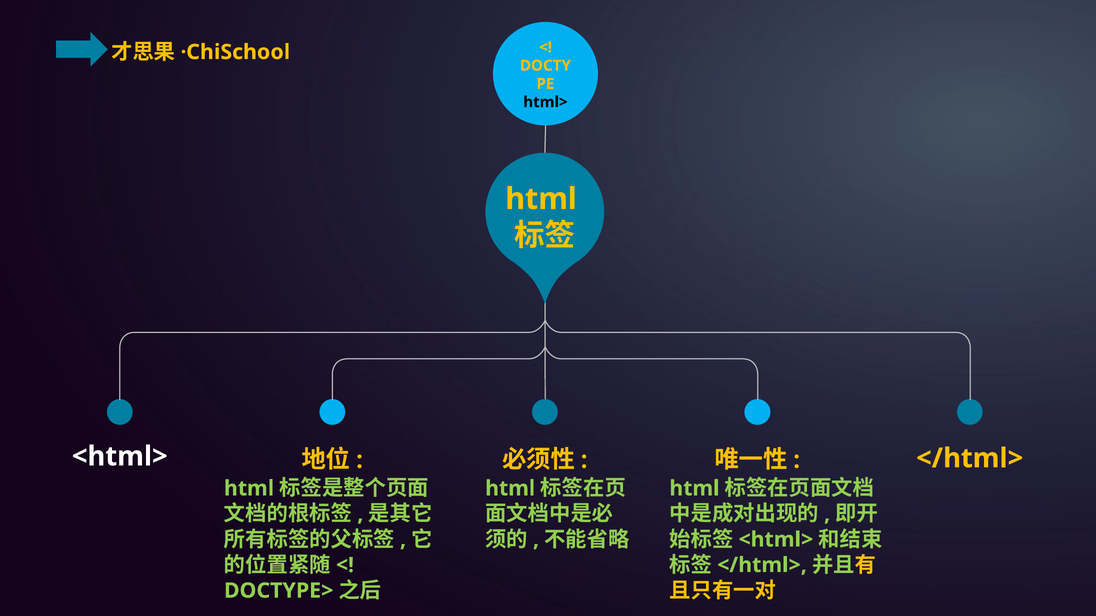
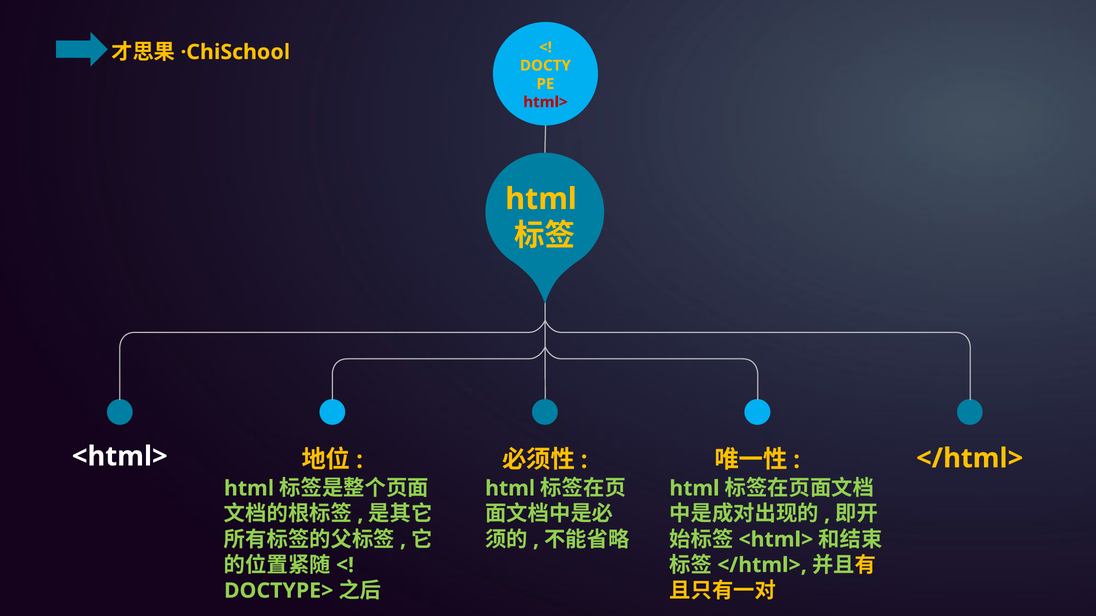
html> colour: black -> red
